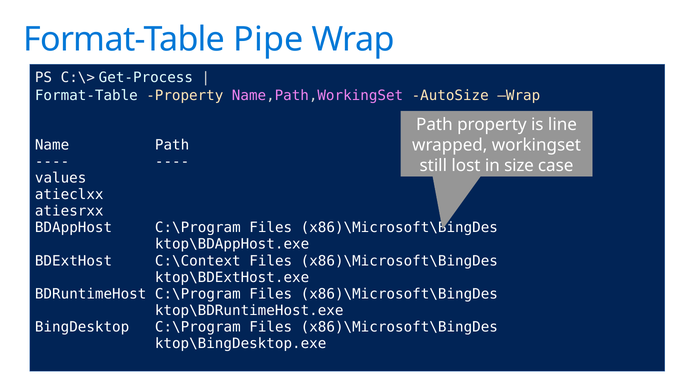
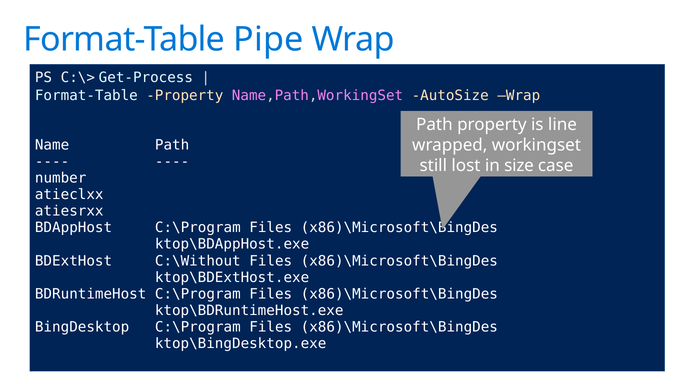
values: values -> number
C:\Context: C:\Context -> C:\Without
